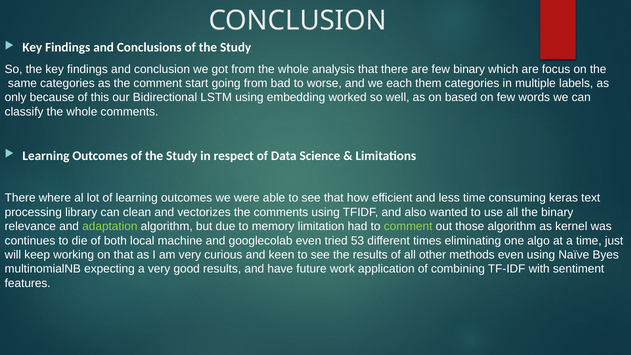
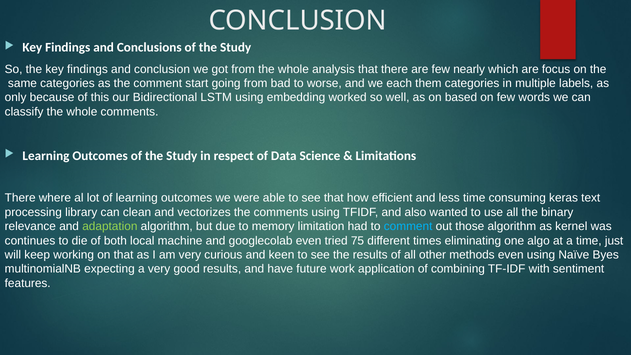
few binary: binary -> nearly
comment at (408, 226) colour: light green -> light blue
53: 53 -> 75
